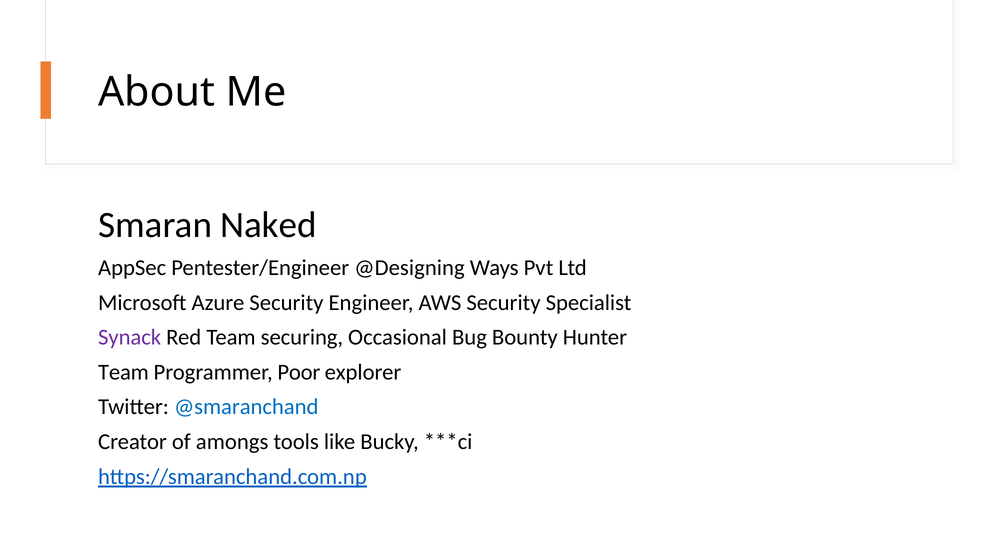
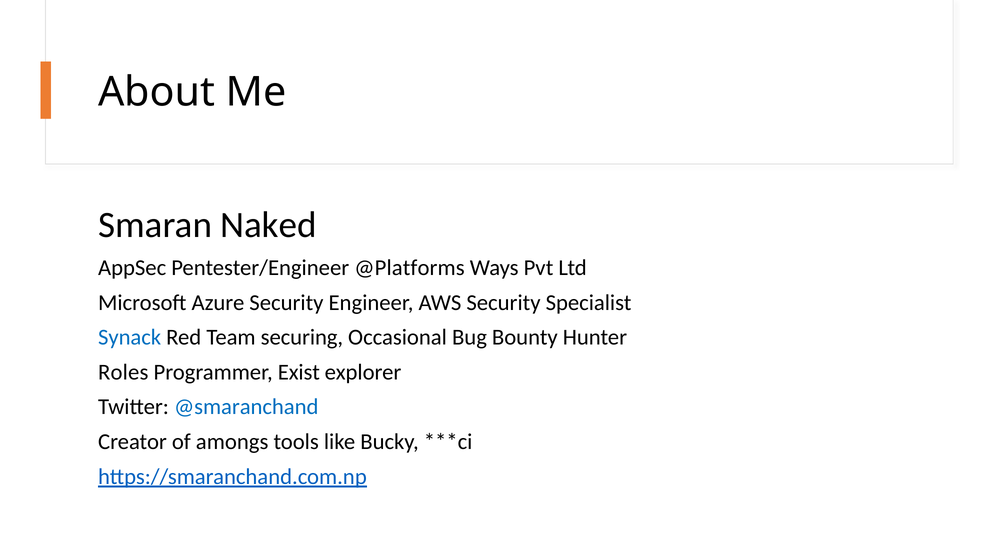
@Designing: @Designing -> @Platforms
Synack colour: purple -> blue
Team at (123, 372): Team -> Roles
Poor: Poor -> Exist
